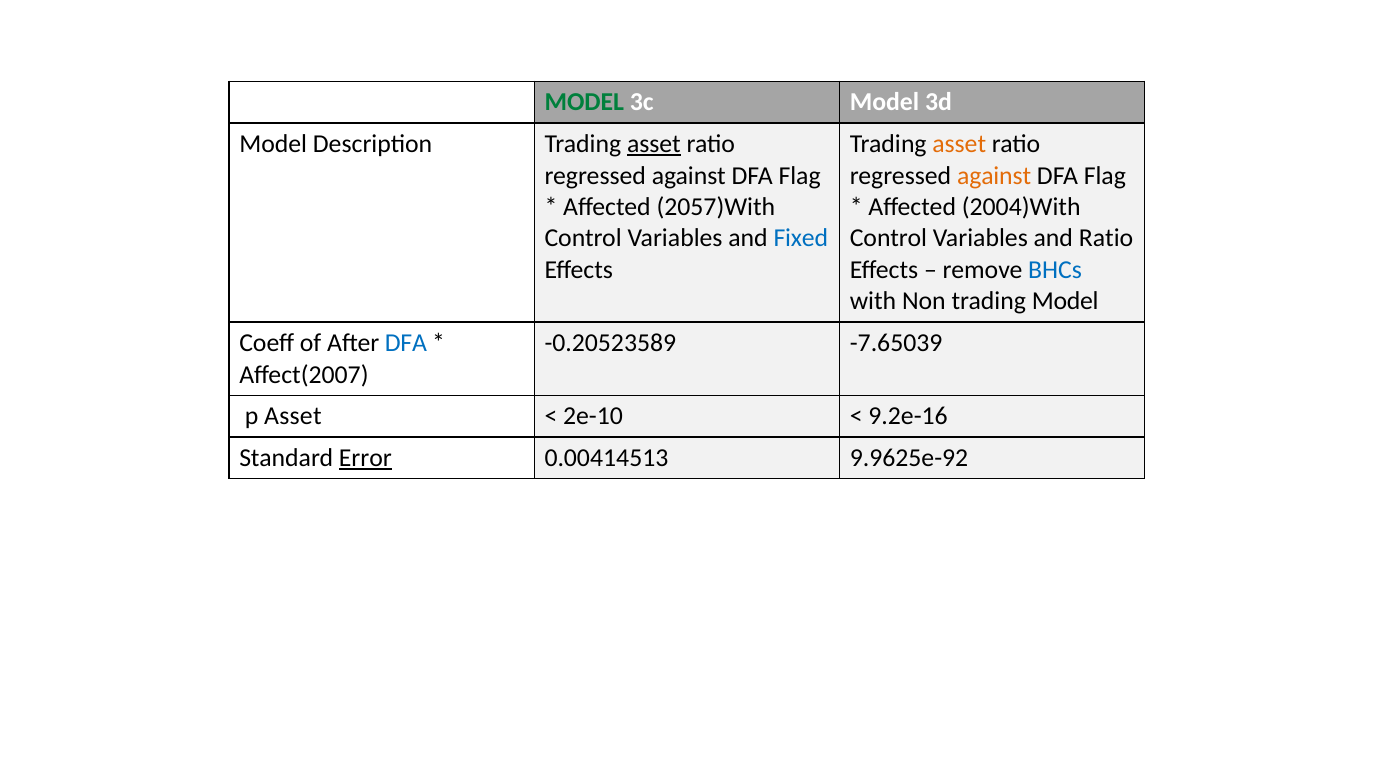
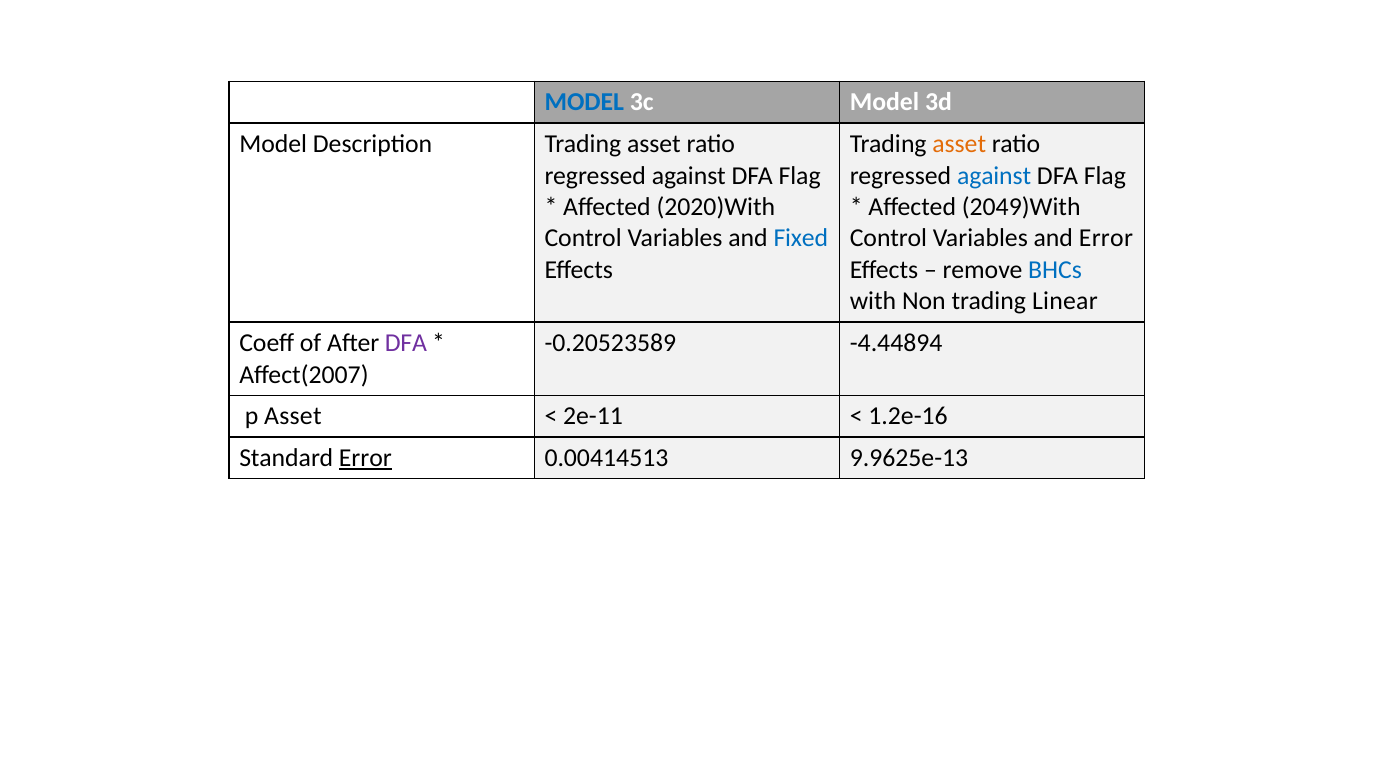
MODEL at (584, 102) colour: green -> blue
asset at (654, 144) underline: present -> none
against at (994, 176) colour: orange -> blue
2057)With: 2057)With -> 2020)With
2004)With: 2004)With -> 2049)With
and Ratio: Ratio -> Error
trading Model: Model -> Linear
DFA at (406, 343) colour: blue -> purple
-7.65039: -7.65039 -> -4.44894
2e-10: 2e-10 -> 2e-11
9.2e-16: 9.2e-16 -> 1.2e-16
9.9625e-92: 9.9625e-92 -> 9.9625e-13
